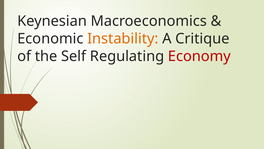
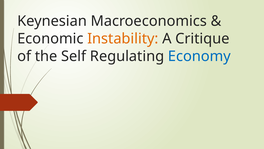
Economy colour: red -> blue
